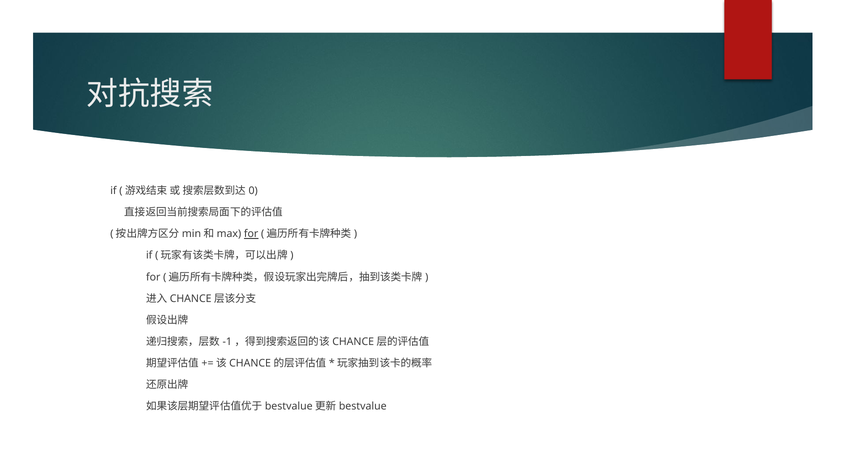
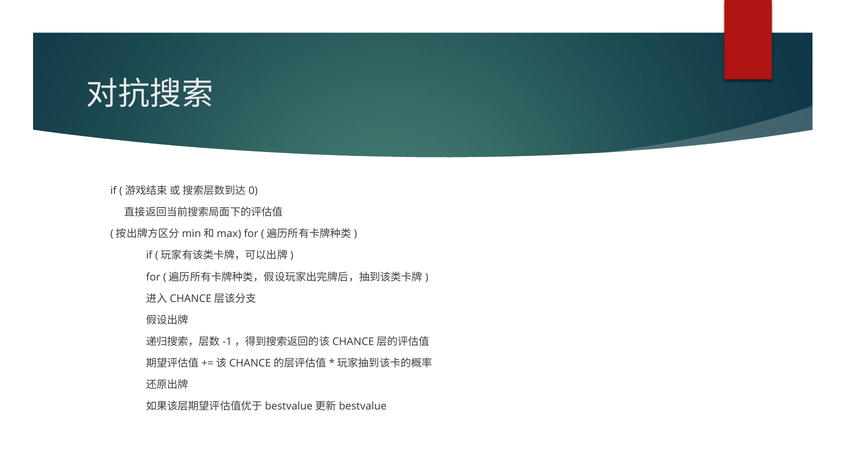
for at (251, 234) underline: present -> none
